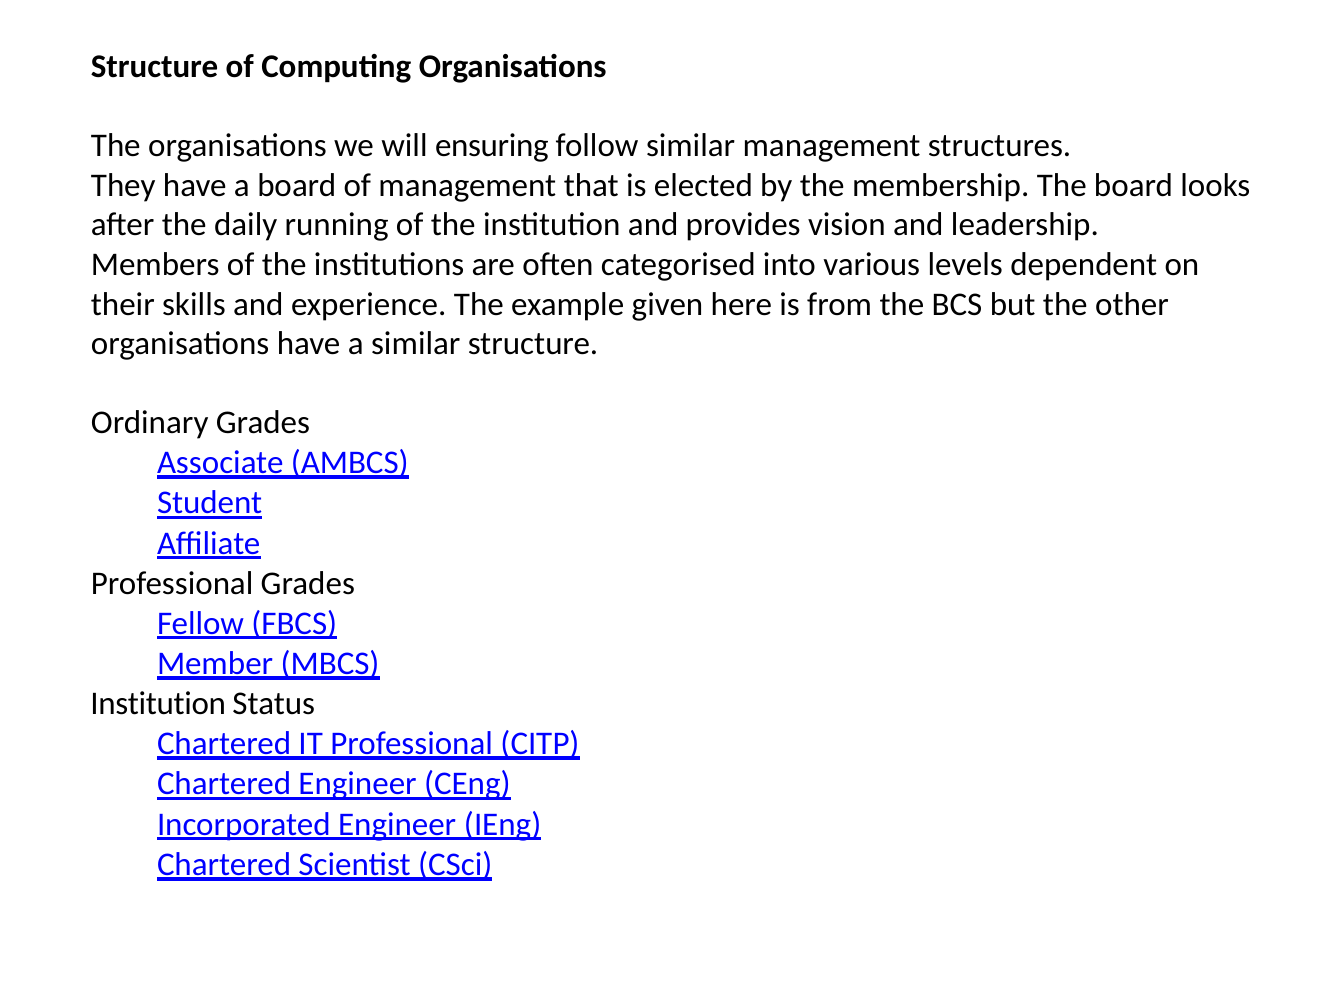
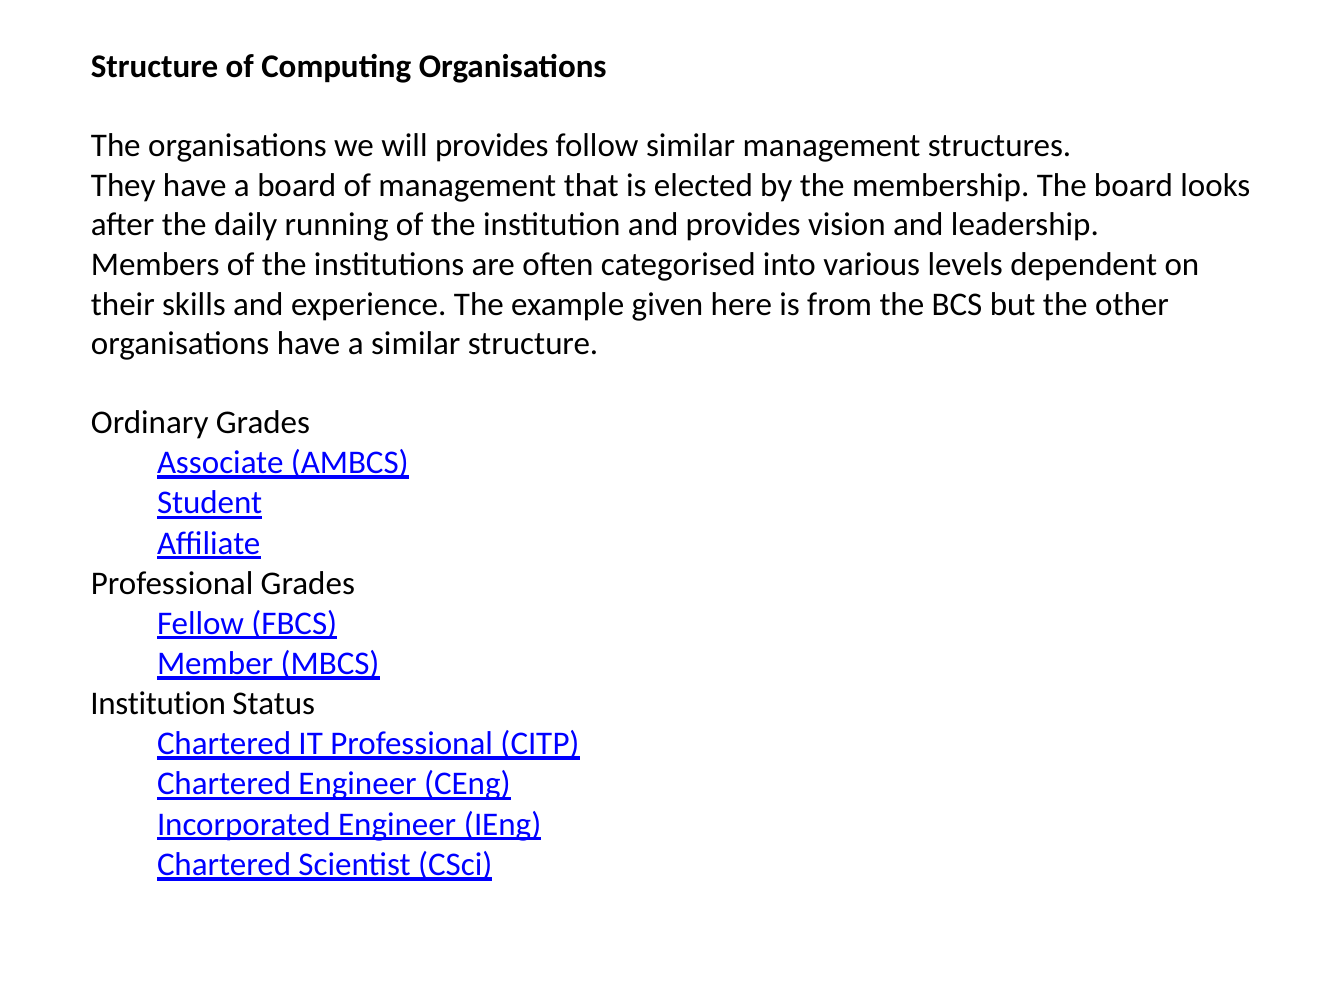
will ensuring: ensuring -> provides
